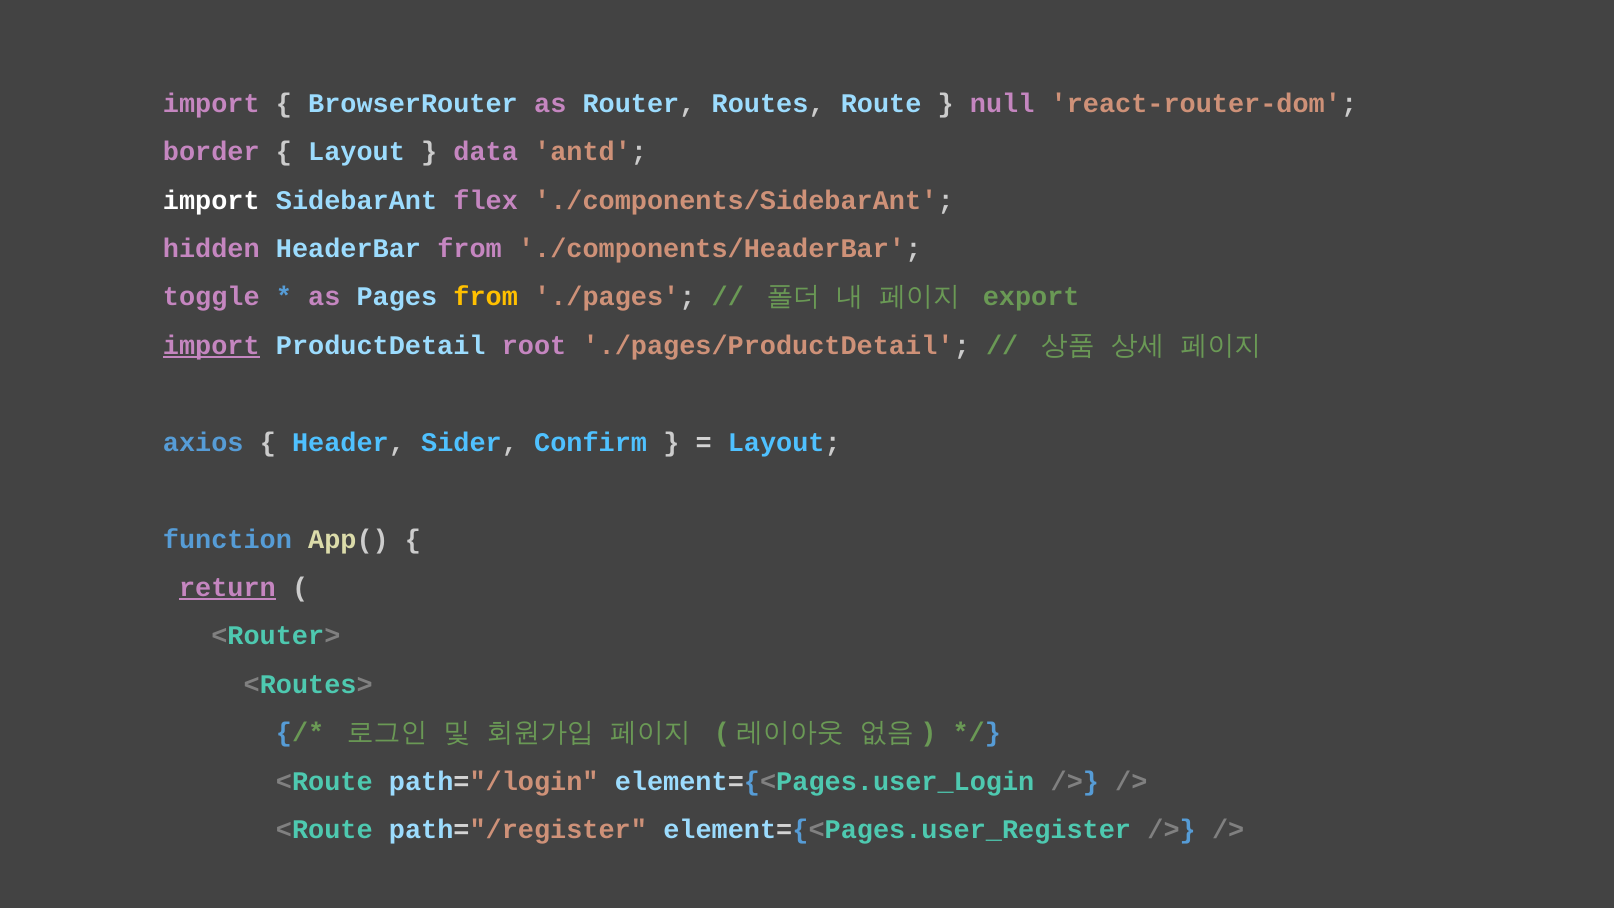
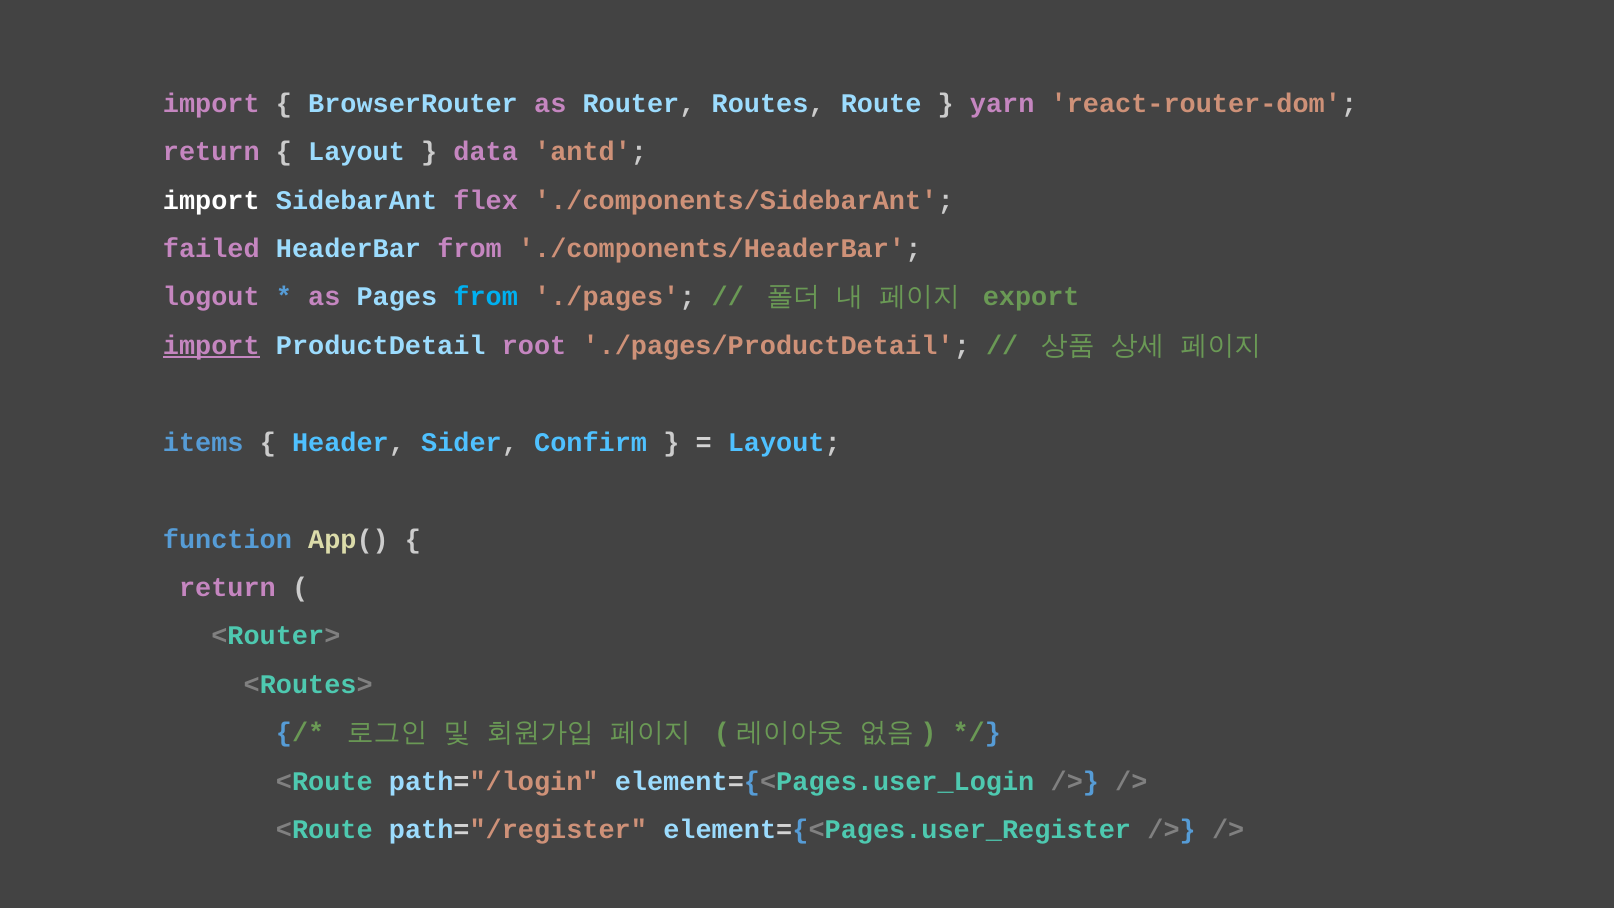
null: null -> yarn
border at (211, 152): border -> return
hidden: hidden -> failed
toggle: toggle -> logout
from at (486, 297) colour: yellow -> light blue
axios: axios -> items
return at (227, 588) underline: present -> none
